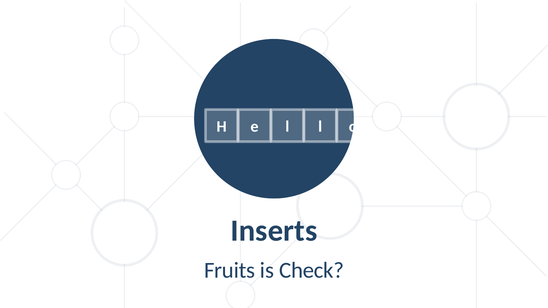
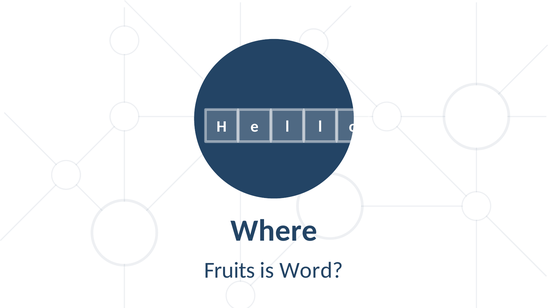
Inserts: Inserts -> Where
Check: Check -> Word
